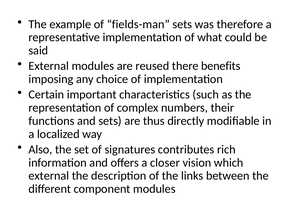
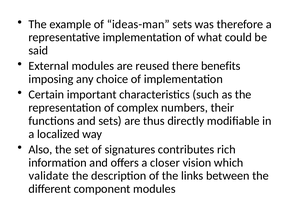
fields-man: fields-man -> ideas-man
external at (49, 176): external -> validate
